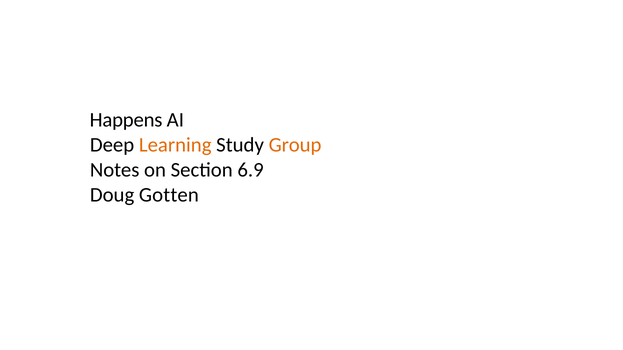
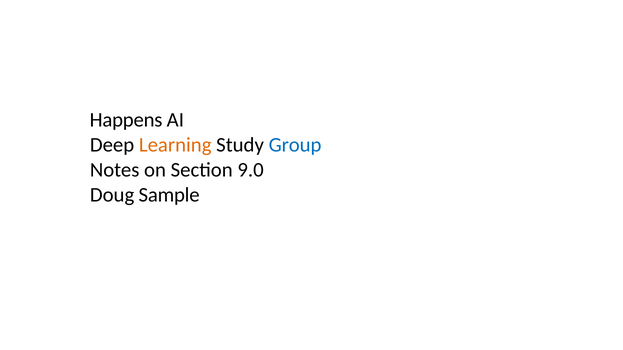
Group colour: orange -> blue
6.9: 6.9 -> 9.0
Gotten: Gotten -> Sample
